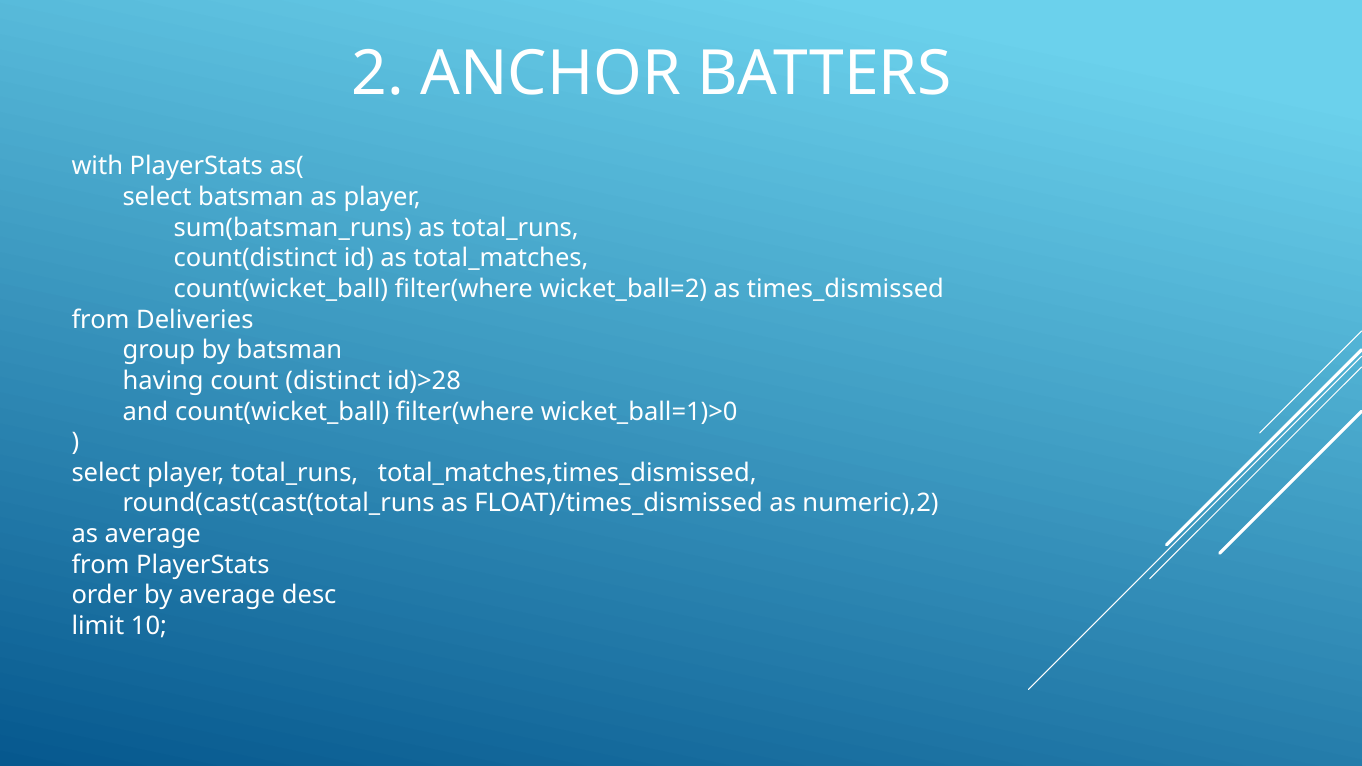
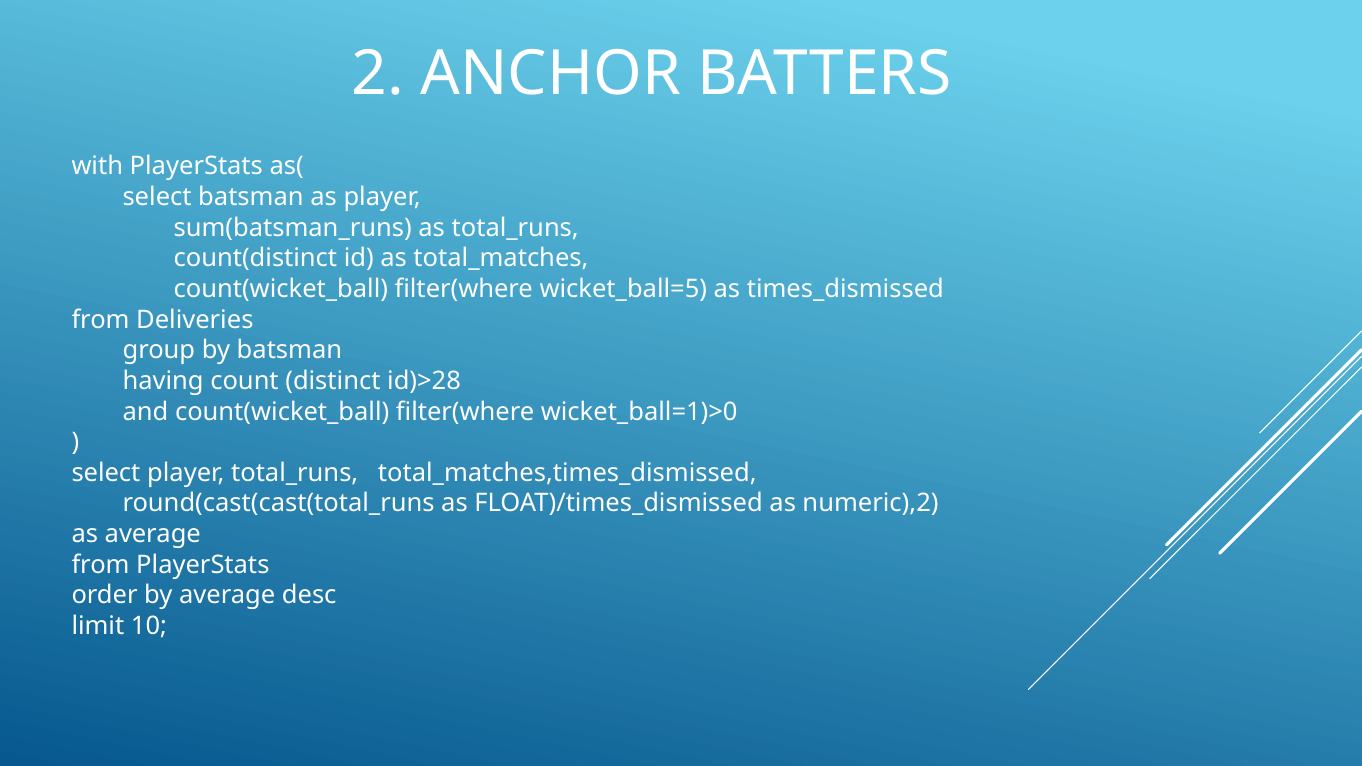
wicket_ball=2: wicket_ball=2 -> wicket_ball=5
